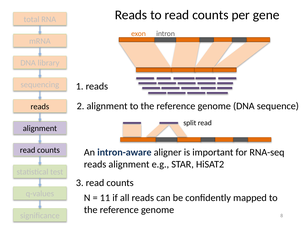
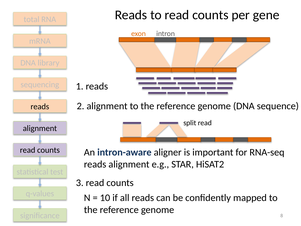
11: 11 -> 10
